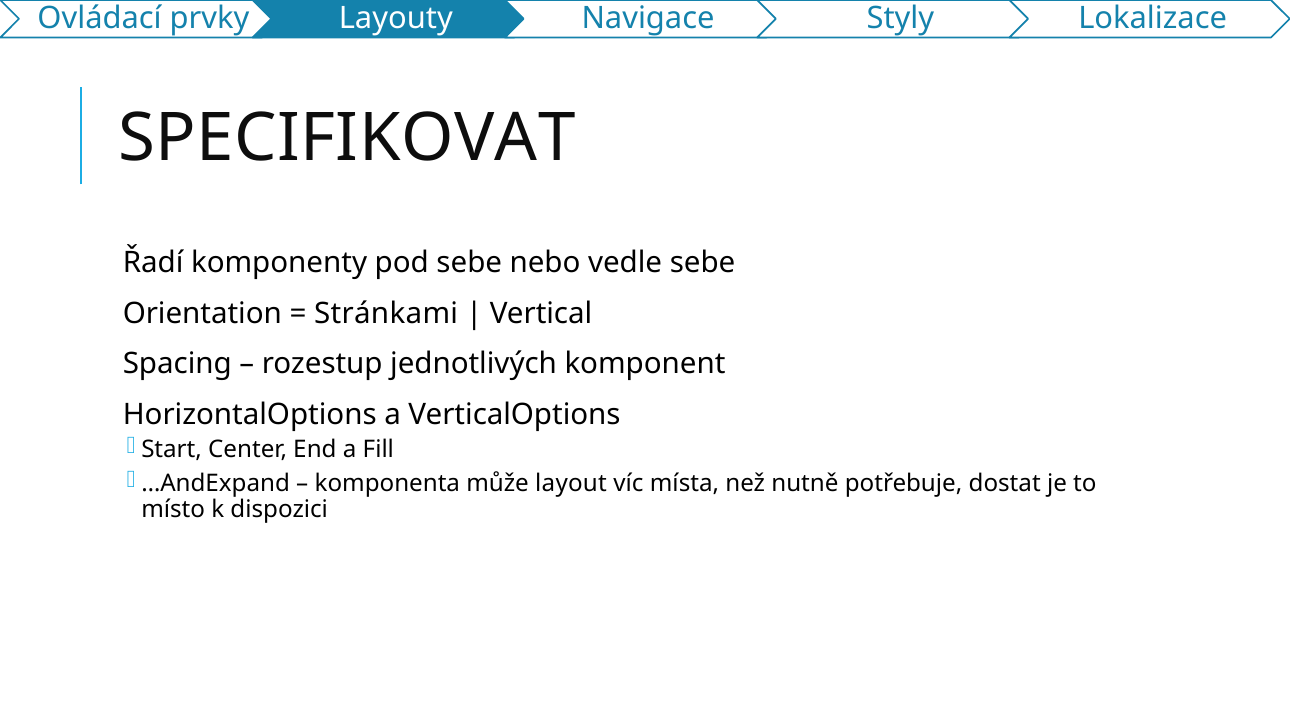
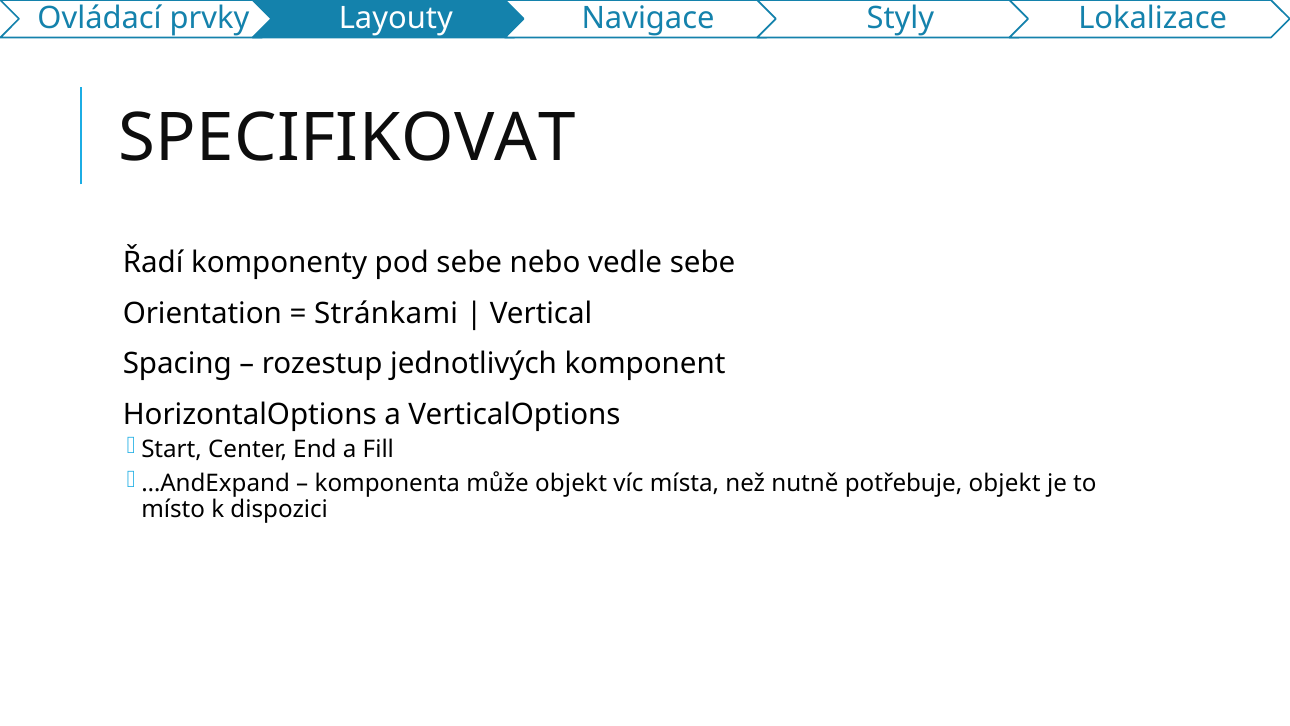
může layout: layout -> objekt
potřebuje dostat: dostat -> objekt
